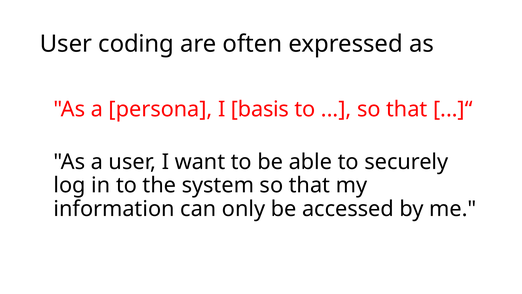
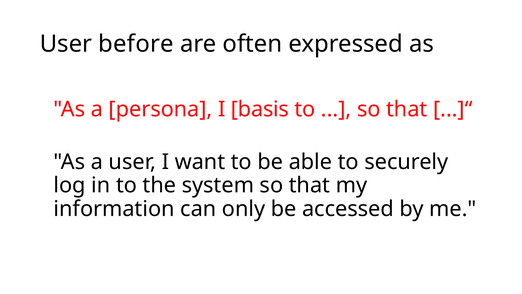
coding: coding -> before
